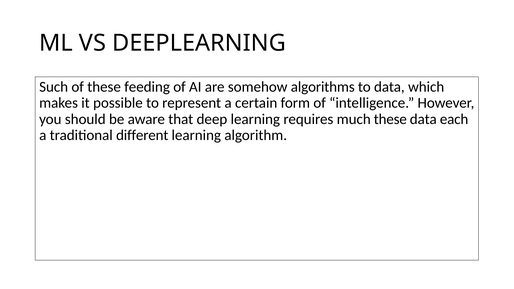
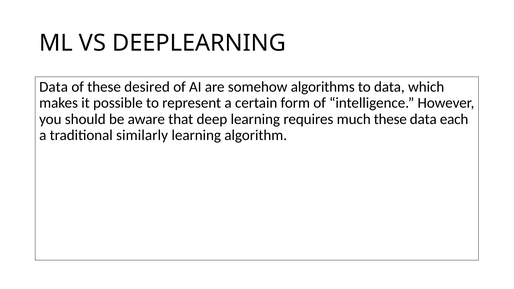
Such at (54, 87): Such -> Data
feeding: feeding -> desired
different: different -> similarly
